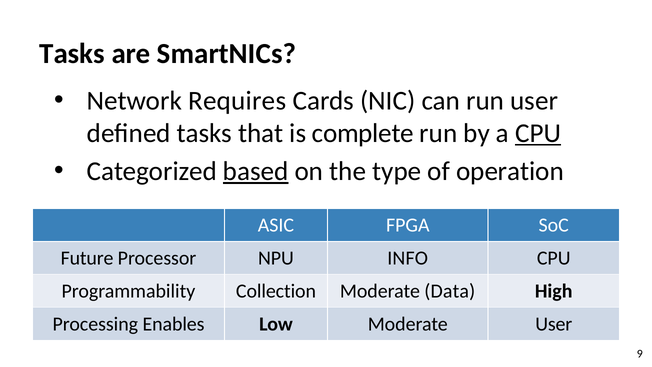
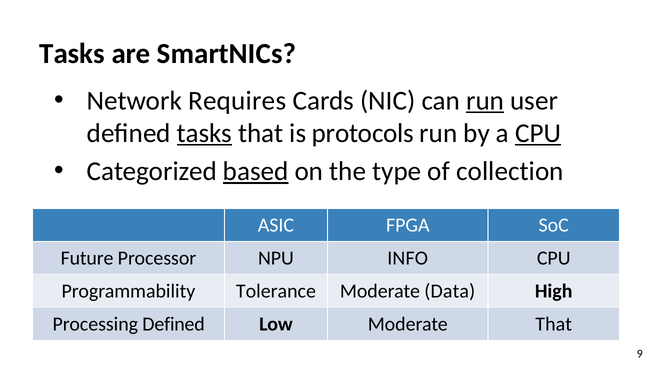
run at (485, 101) underline: none -> present
tasks at (204, 133) underline: none -> present
complete: complete -> protocols
operation: operation -> collection
Collection: Collection -> Tolerance
Processing Enables: Enables -> Defined
Moderate User: User -> That
